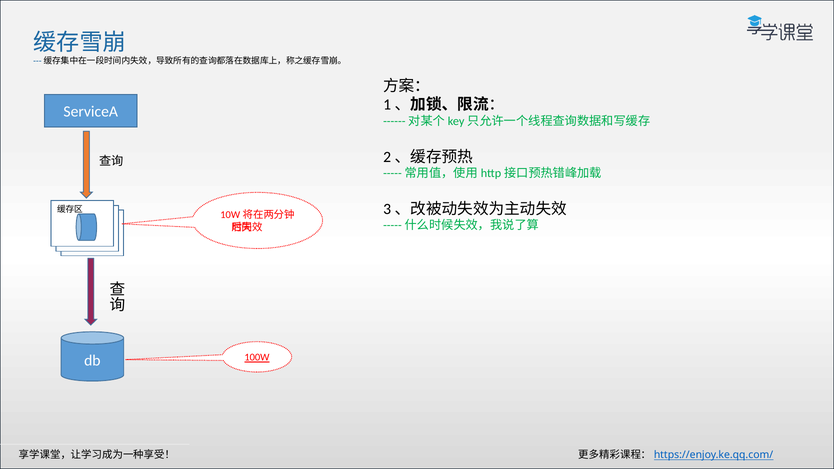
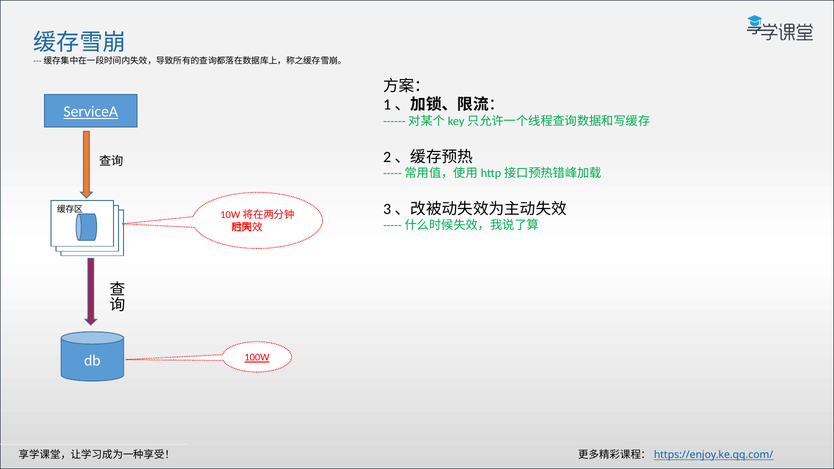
ServiceA underline: none -> present
